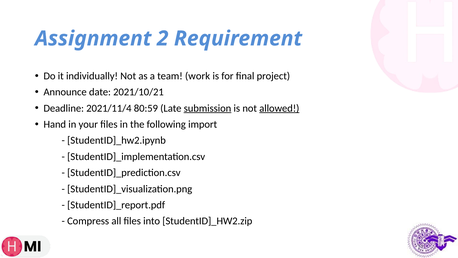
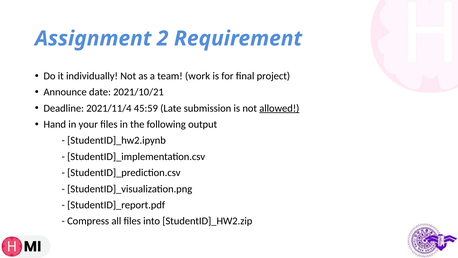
80:59: 80:59 -> 45:59
submission underline: present -> none
import: import -> output
